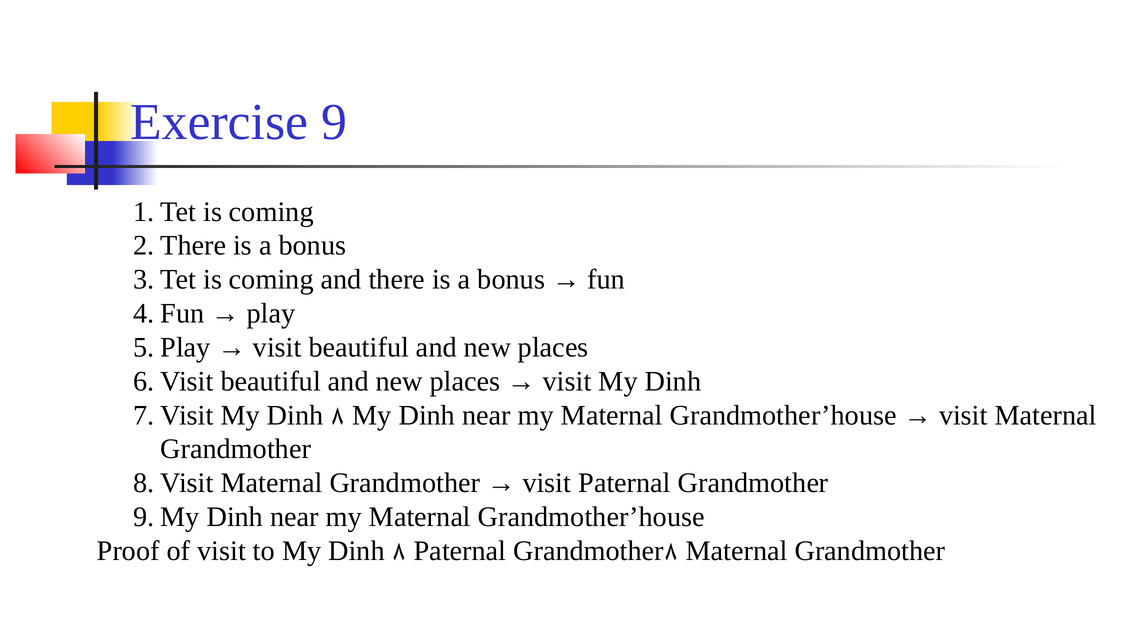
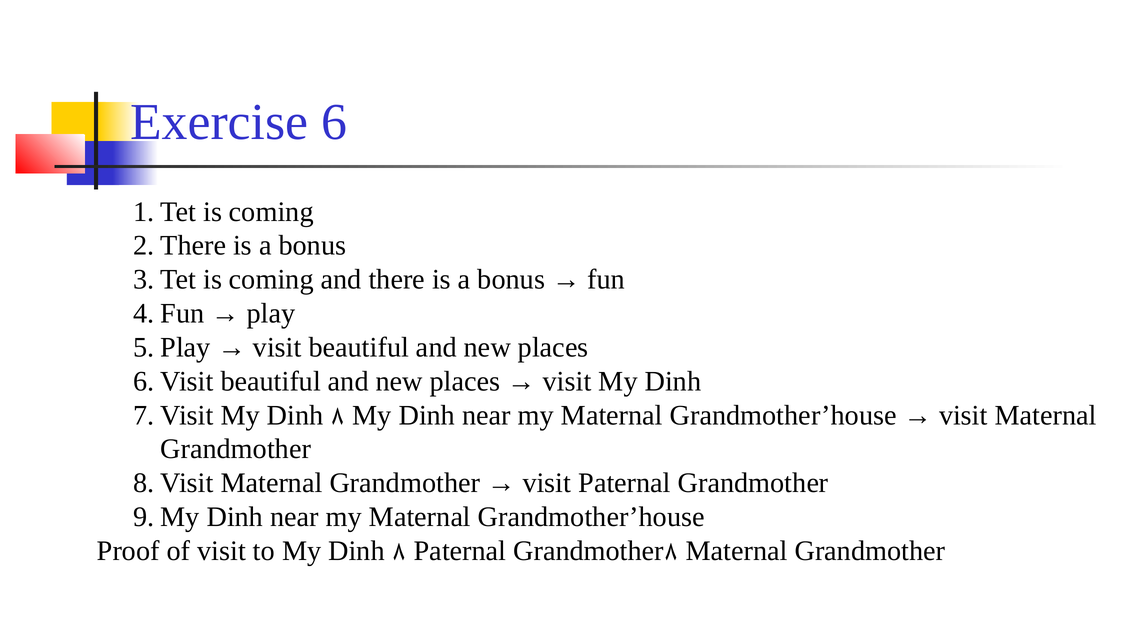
9: 9 -> 6
